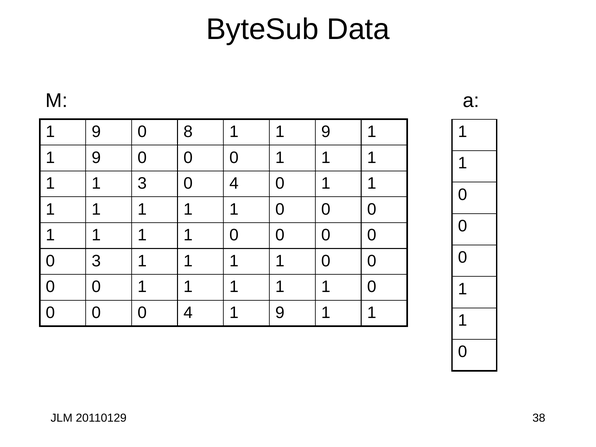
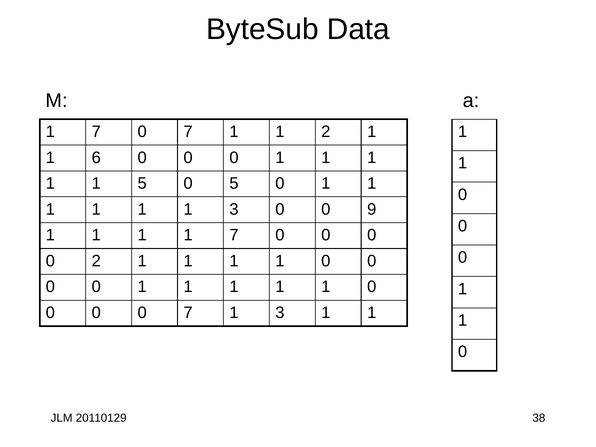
9 at (96, 132): 9 -> 7
8 at (188, 132): 8 -> 7
9 at (326, 132): 9 -> 2
9 at (96, 158): 9 -> 6
1 3: 3 -> 5
4 at (234, 183): 4 -> 5
1 at (234, 209): 1 -> 3
0 at (372, 209): 0 -> 9
0 at (234, 235): 0 -> 7
0 3: 3 -> 2
0 0 4: 4 -> 7
9 at (280, 313): 9 -> 3
